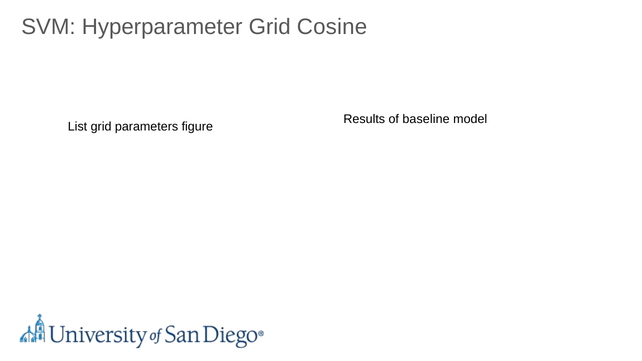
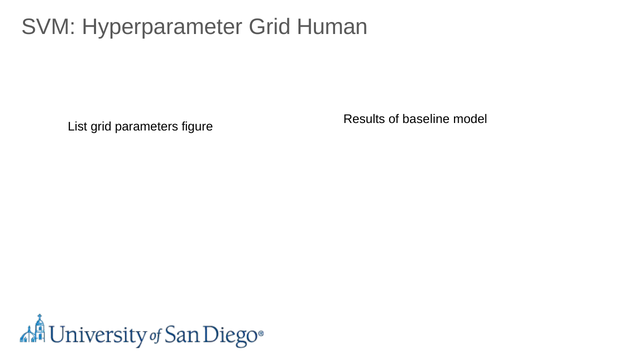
Cosine: Cosine -> Human
